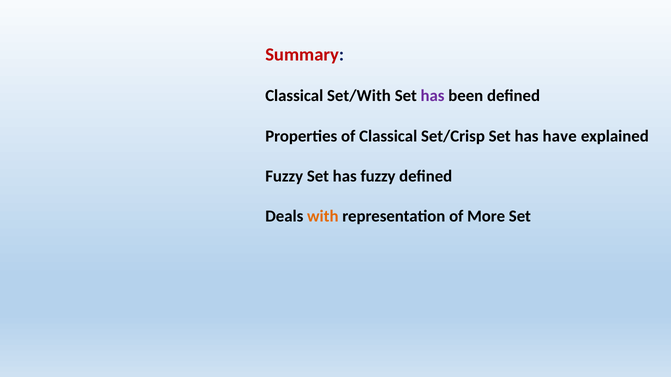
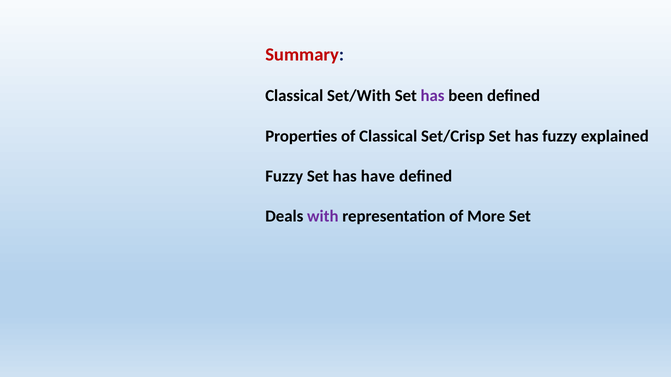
has have: have -> fuzzy
has fuzzy: fuzzy -> have
with colour: orange -> purple
